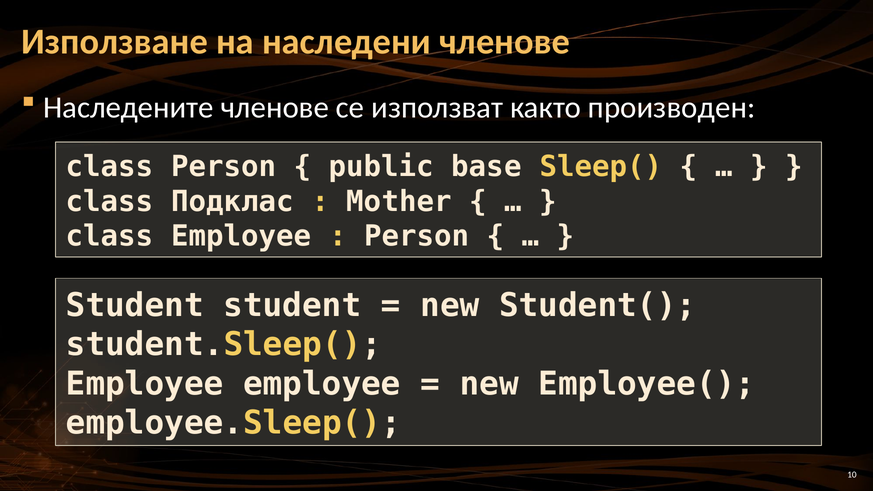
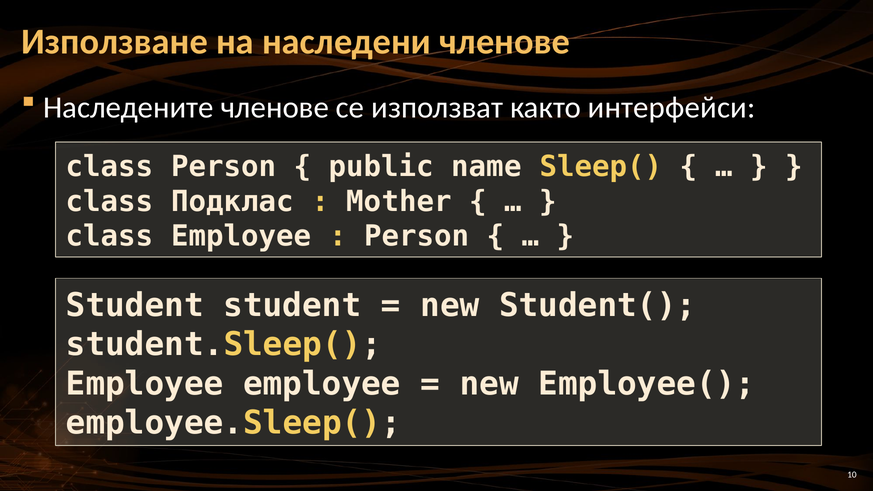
производен: производен -> интерфейси
basе: basе -> name
